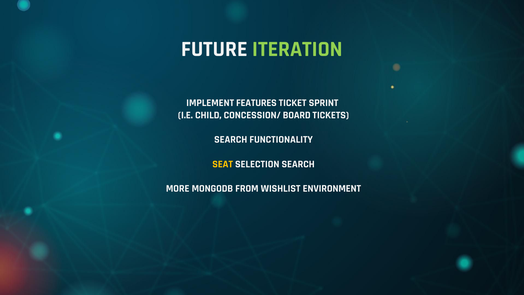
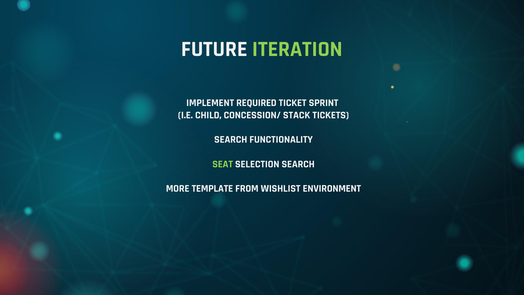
FEATURES: FEATURES -> REQUIRED
BOARD: BOARD -> STACK
SEAT colour: yellow -> light green
MONGODB: MONGODB -> TEMPLATE
